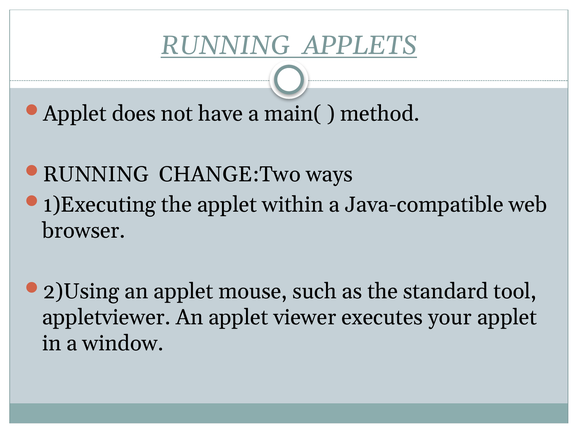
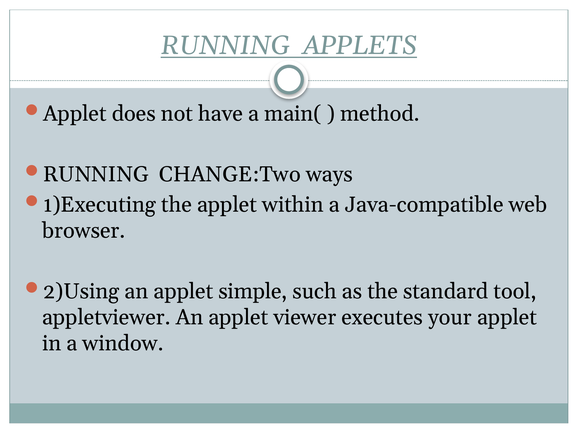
mouse: mouse -> simple
